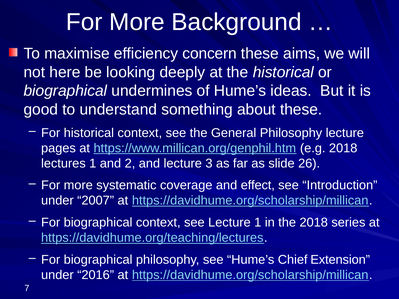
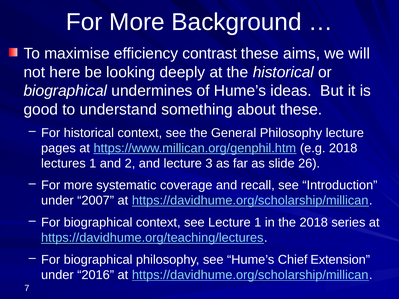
concern: concern -> contrast
effect: effect -> recall
